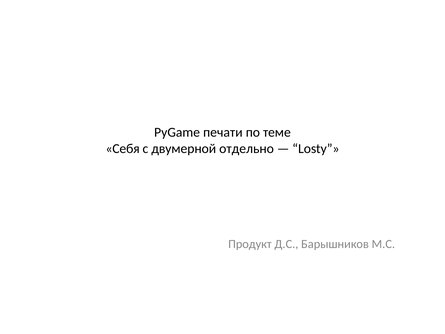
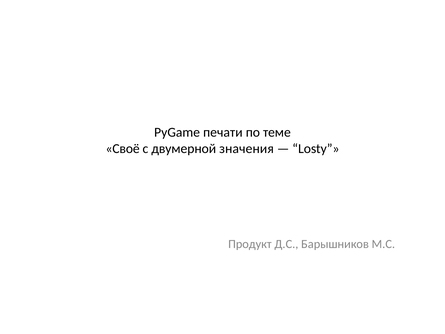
Себя: Себя -> Своё
отдельно: отдельно -> значения
